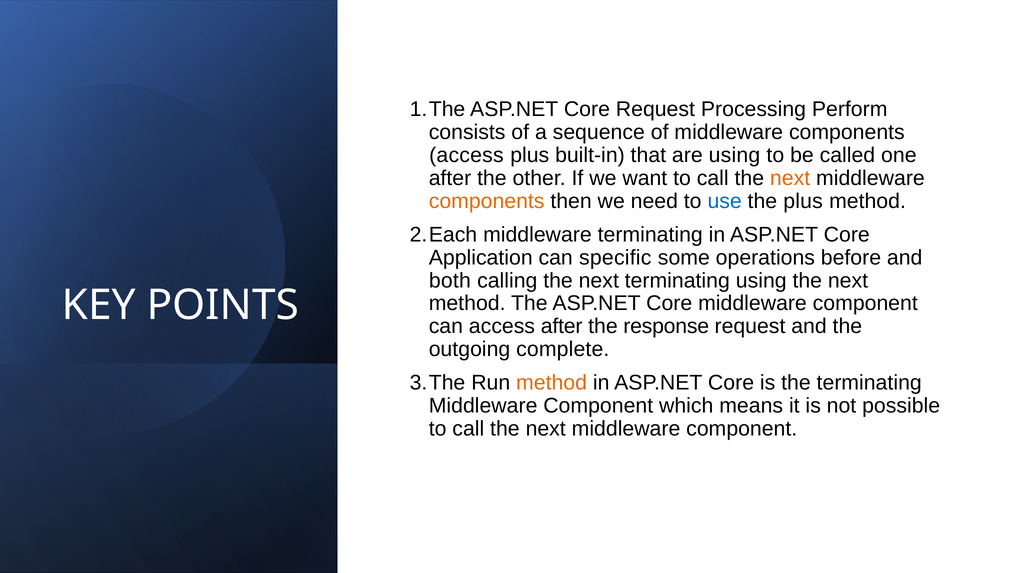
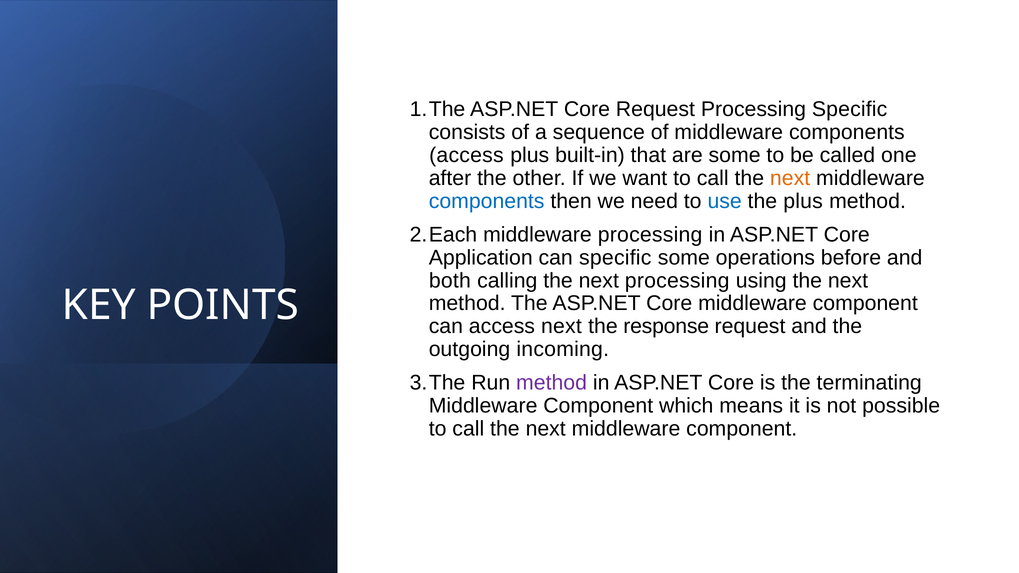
Processing Perform: Perform -> Specific
are using: using -> some
components at (487, 201) colour: orange -> blue
middleware terminating: terminating -> processing
next terminating: terminating -> processing
access after: after -> next
complete: complete -> incoming
method at (552, 383) colour: orange -> purple
